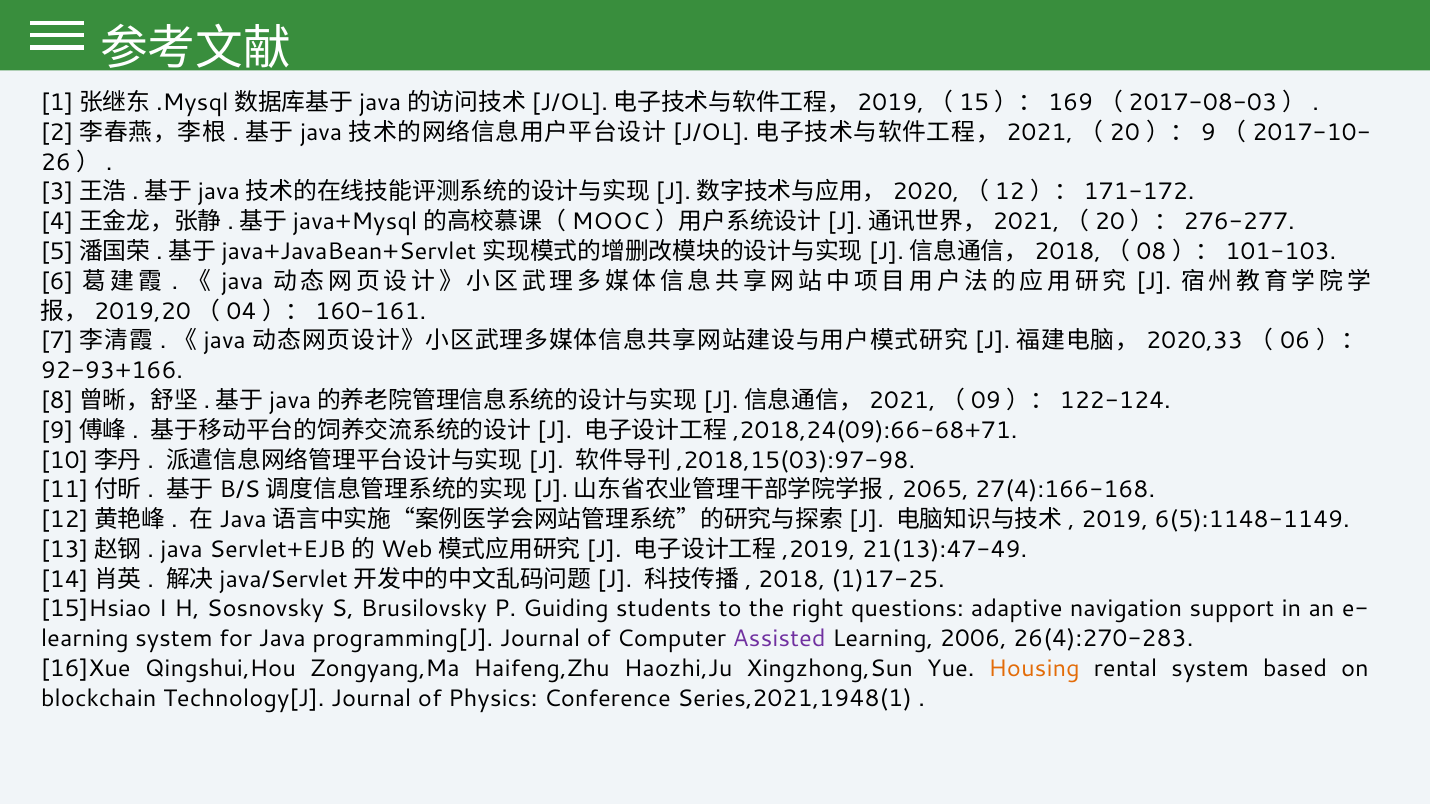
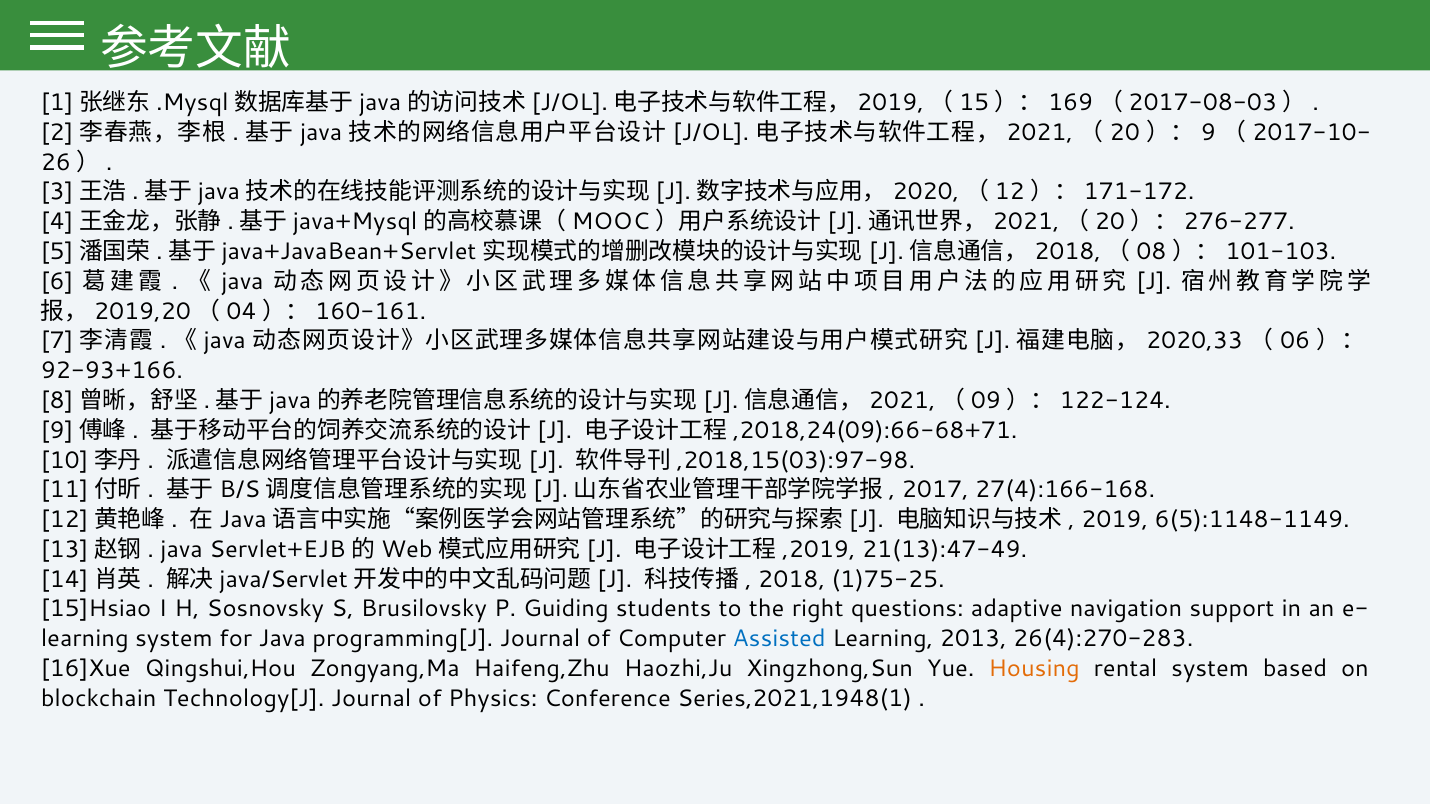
2065: 2065 -> 2017
1)17-25: 1)17-25 -> 1)75-25
Assisted colour: purple -> blue
2006: 2006 -> 2013
